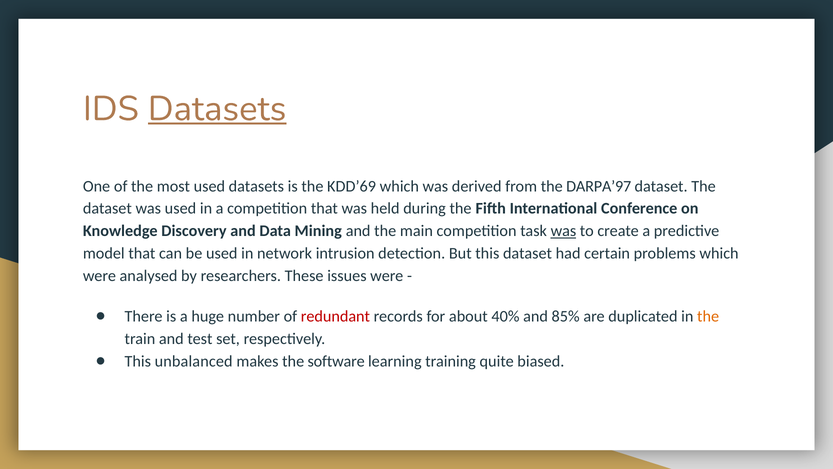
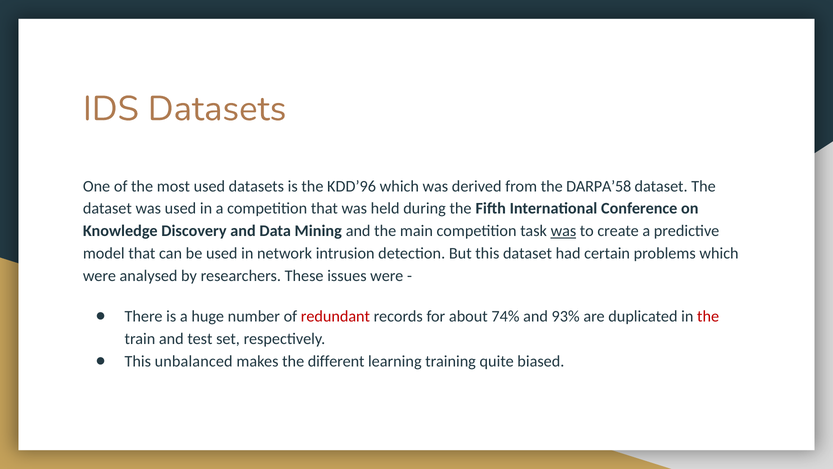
Datasets at (217, 109) underline: present -> none
KDD’69: KDD’69 -> KDD’96
DARPA’97: DARPA’97 -> DARPA’58
40%: 40% -> 74%
85%: 85% -> 93%
the at (708, 316) colour: orange -> red
software: software -> different
